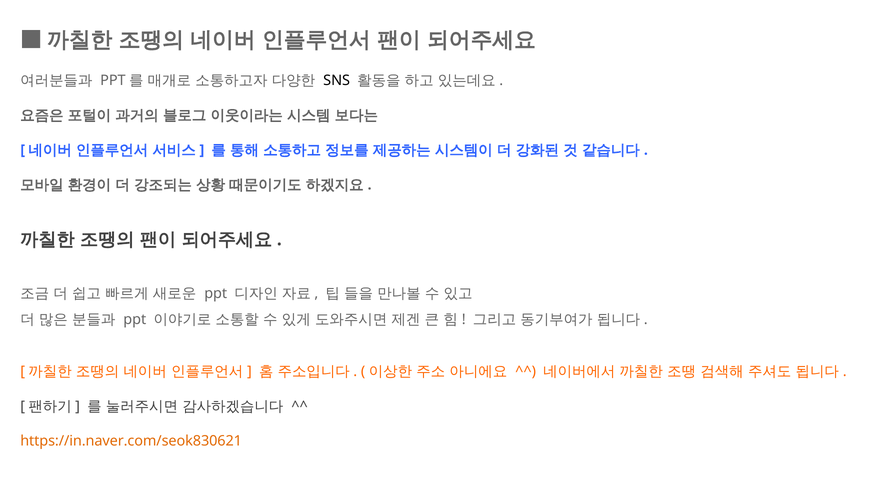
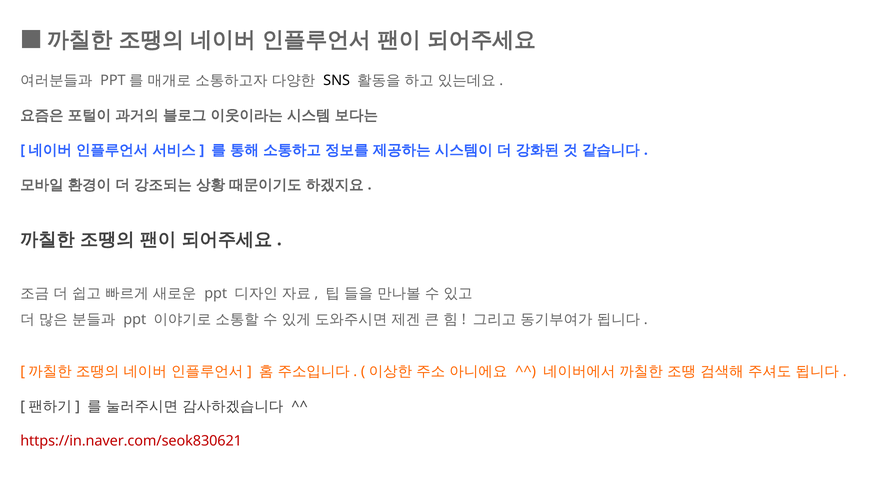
https://in.naver.com/seok830621 colour: orange -> red
